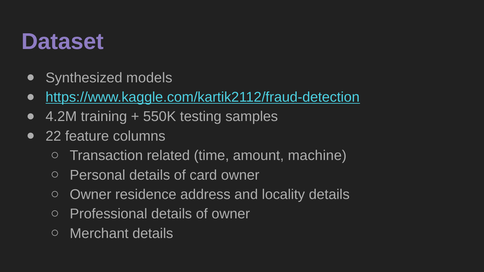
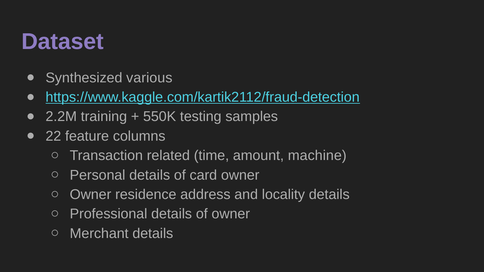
models: models -> various
4.2M: 4.2M -> 2.2M
